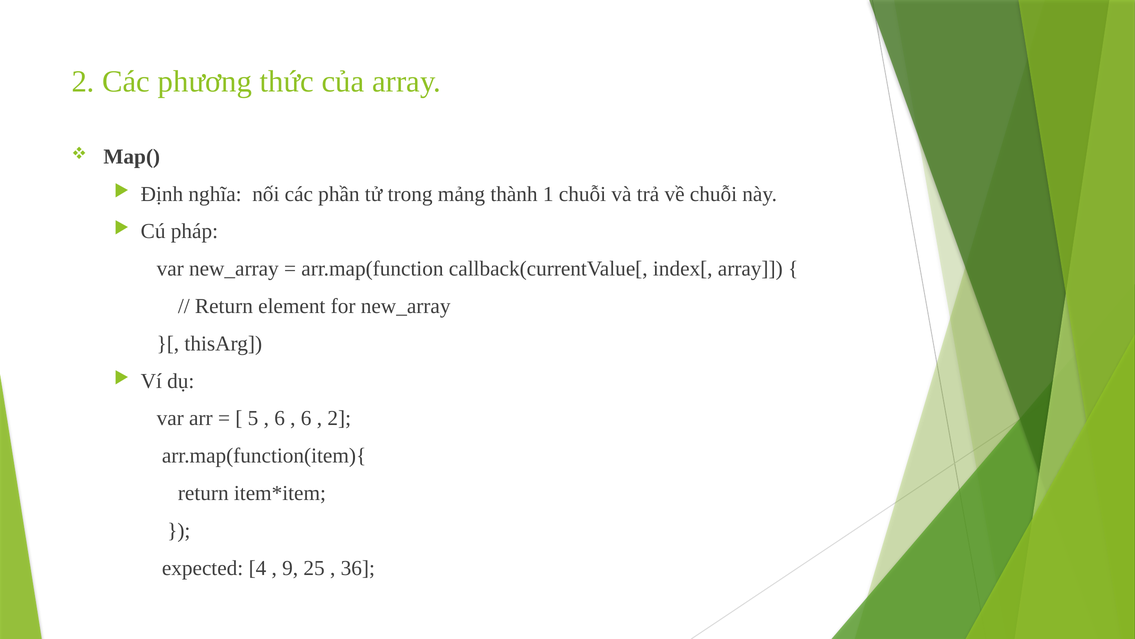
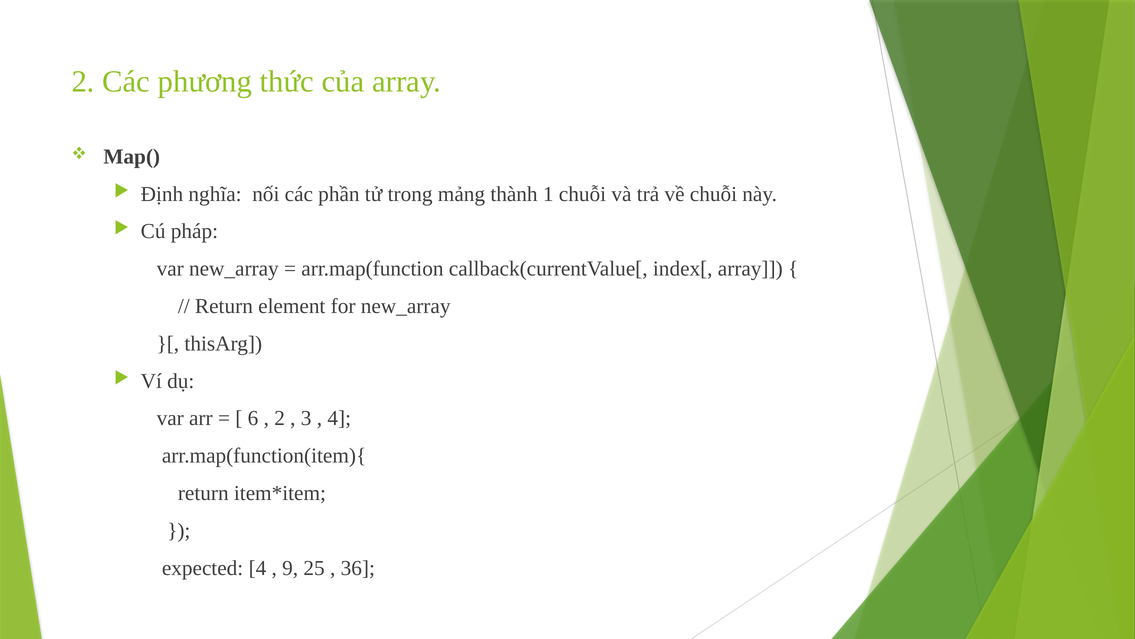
5: 5 -> 6
6 at (280, 418): 6 -> 2
6 at (306, 418): 6 -> 3
2 at (339, 418): 2 -> 4
